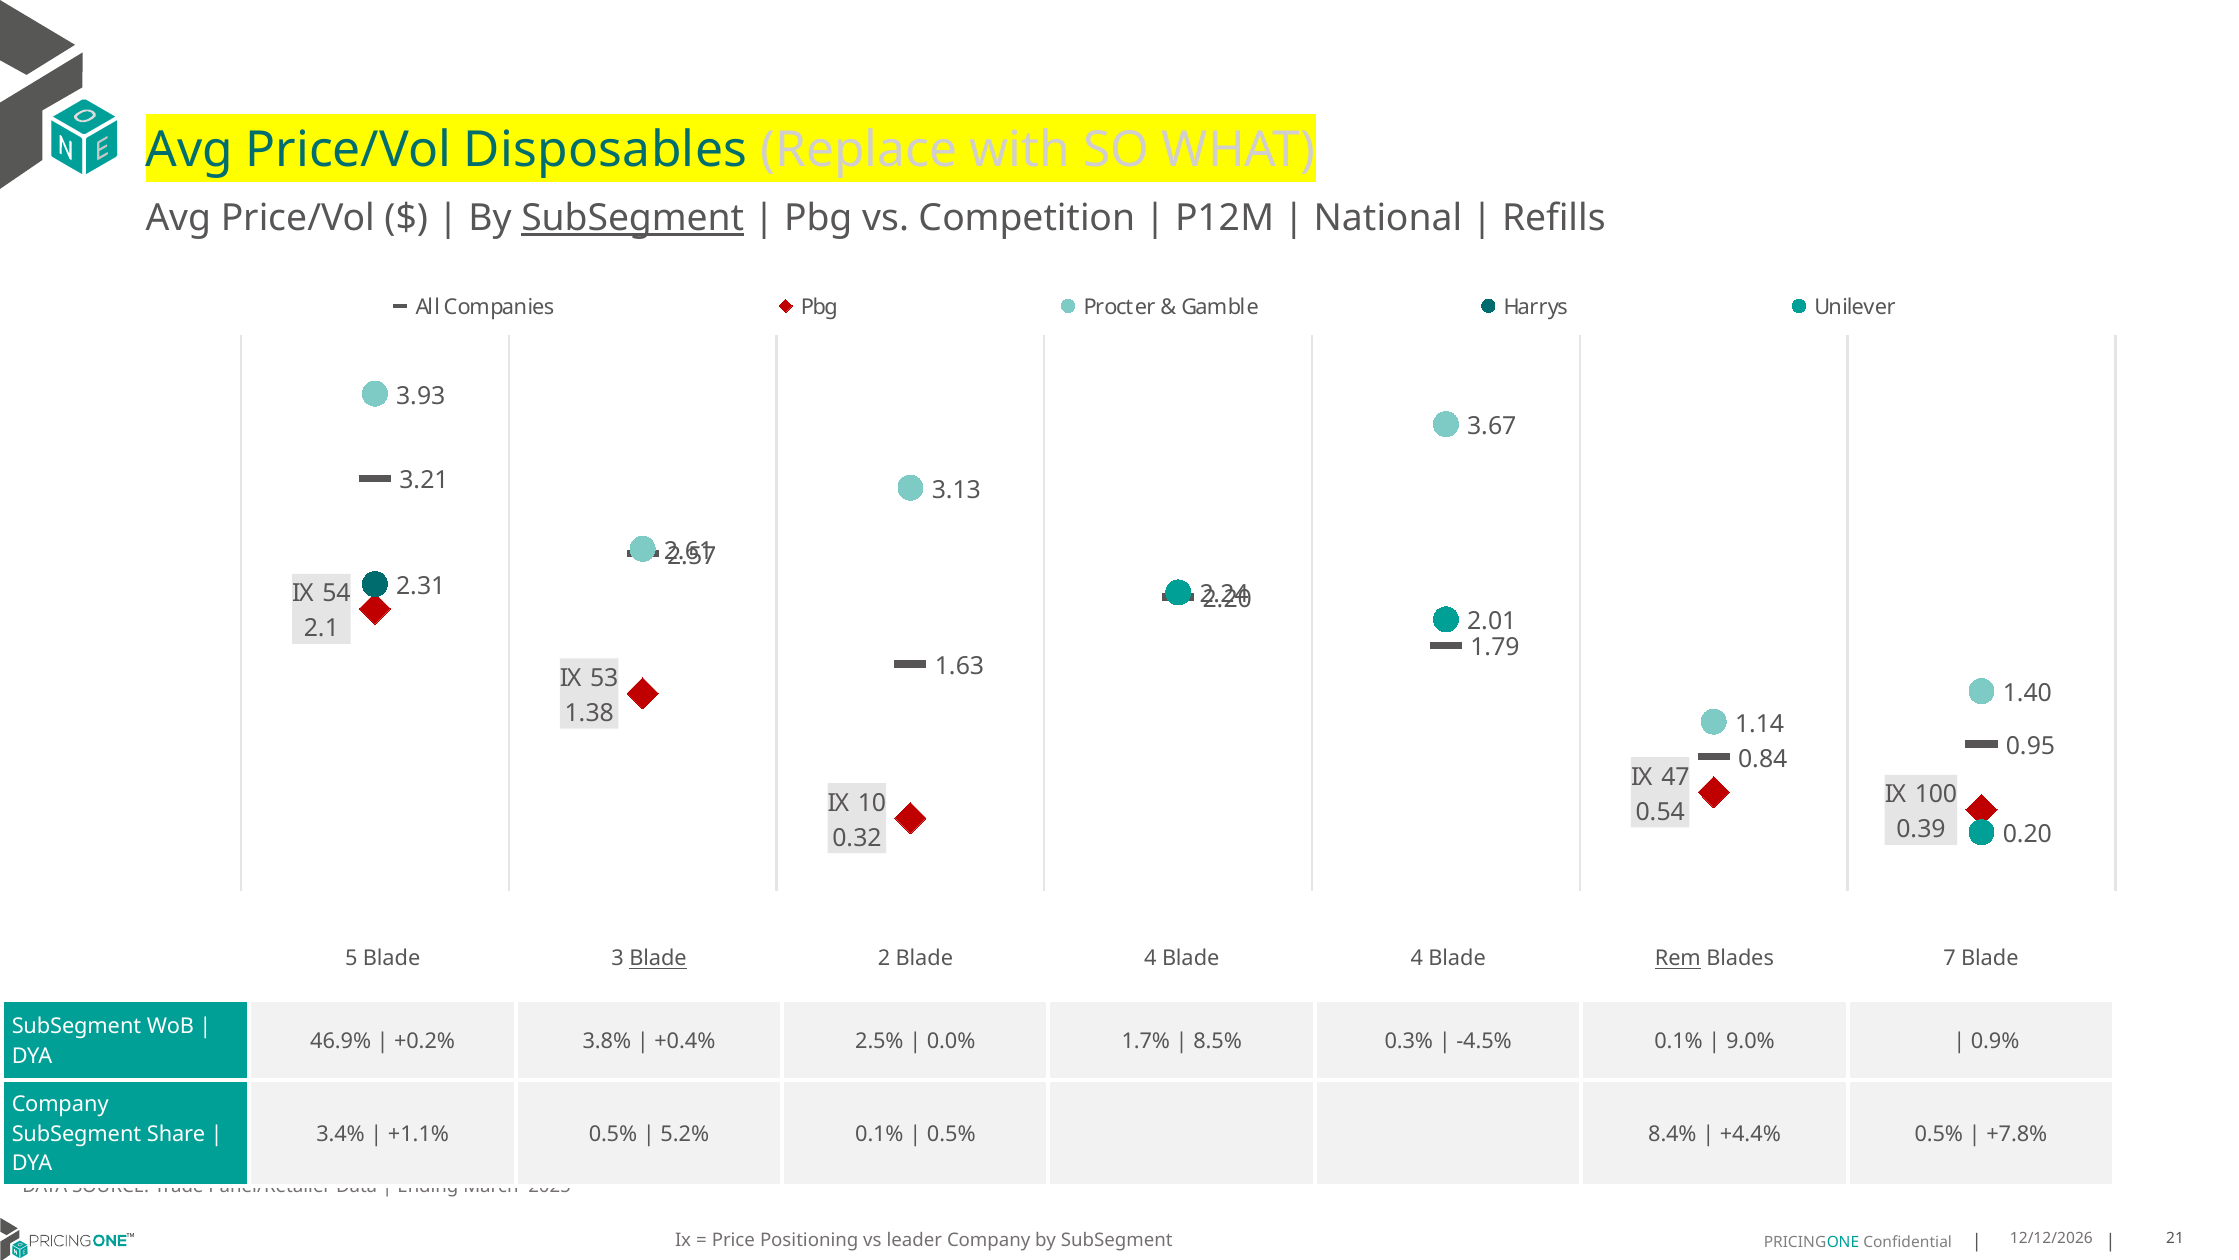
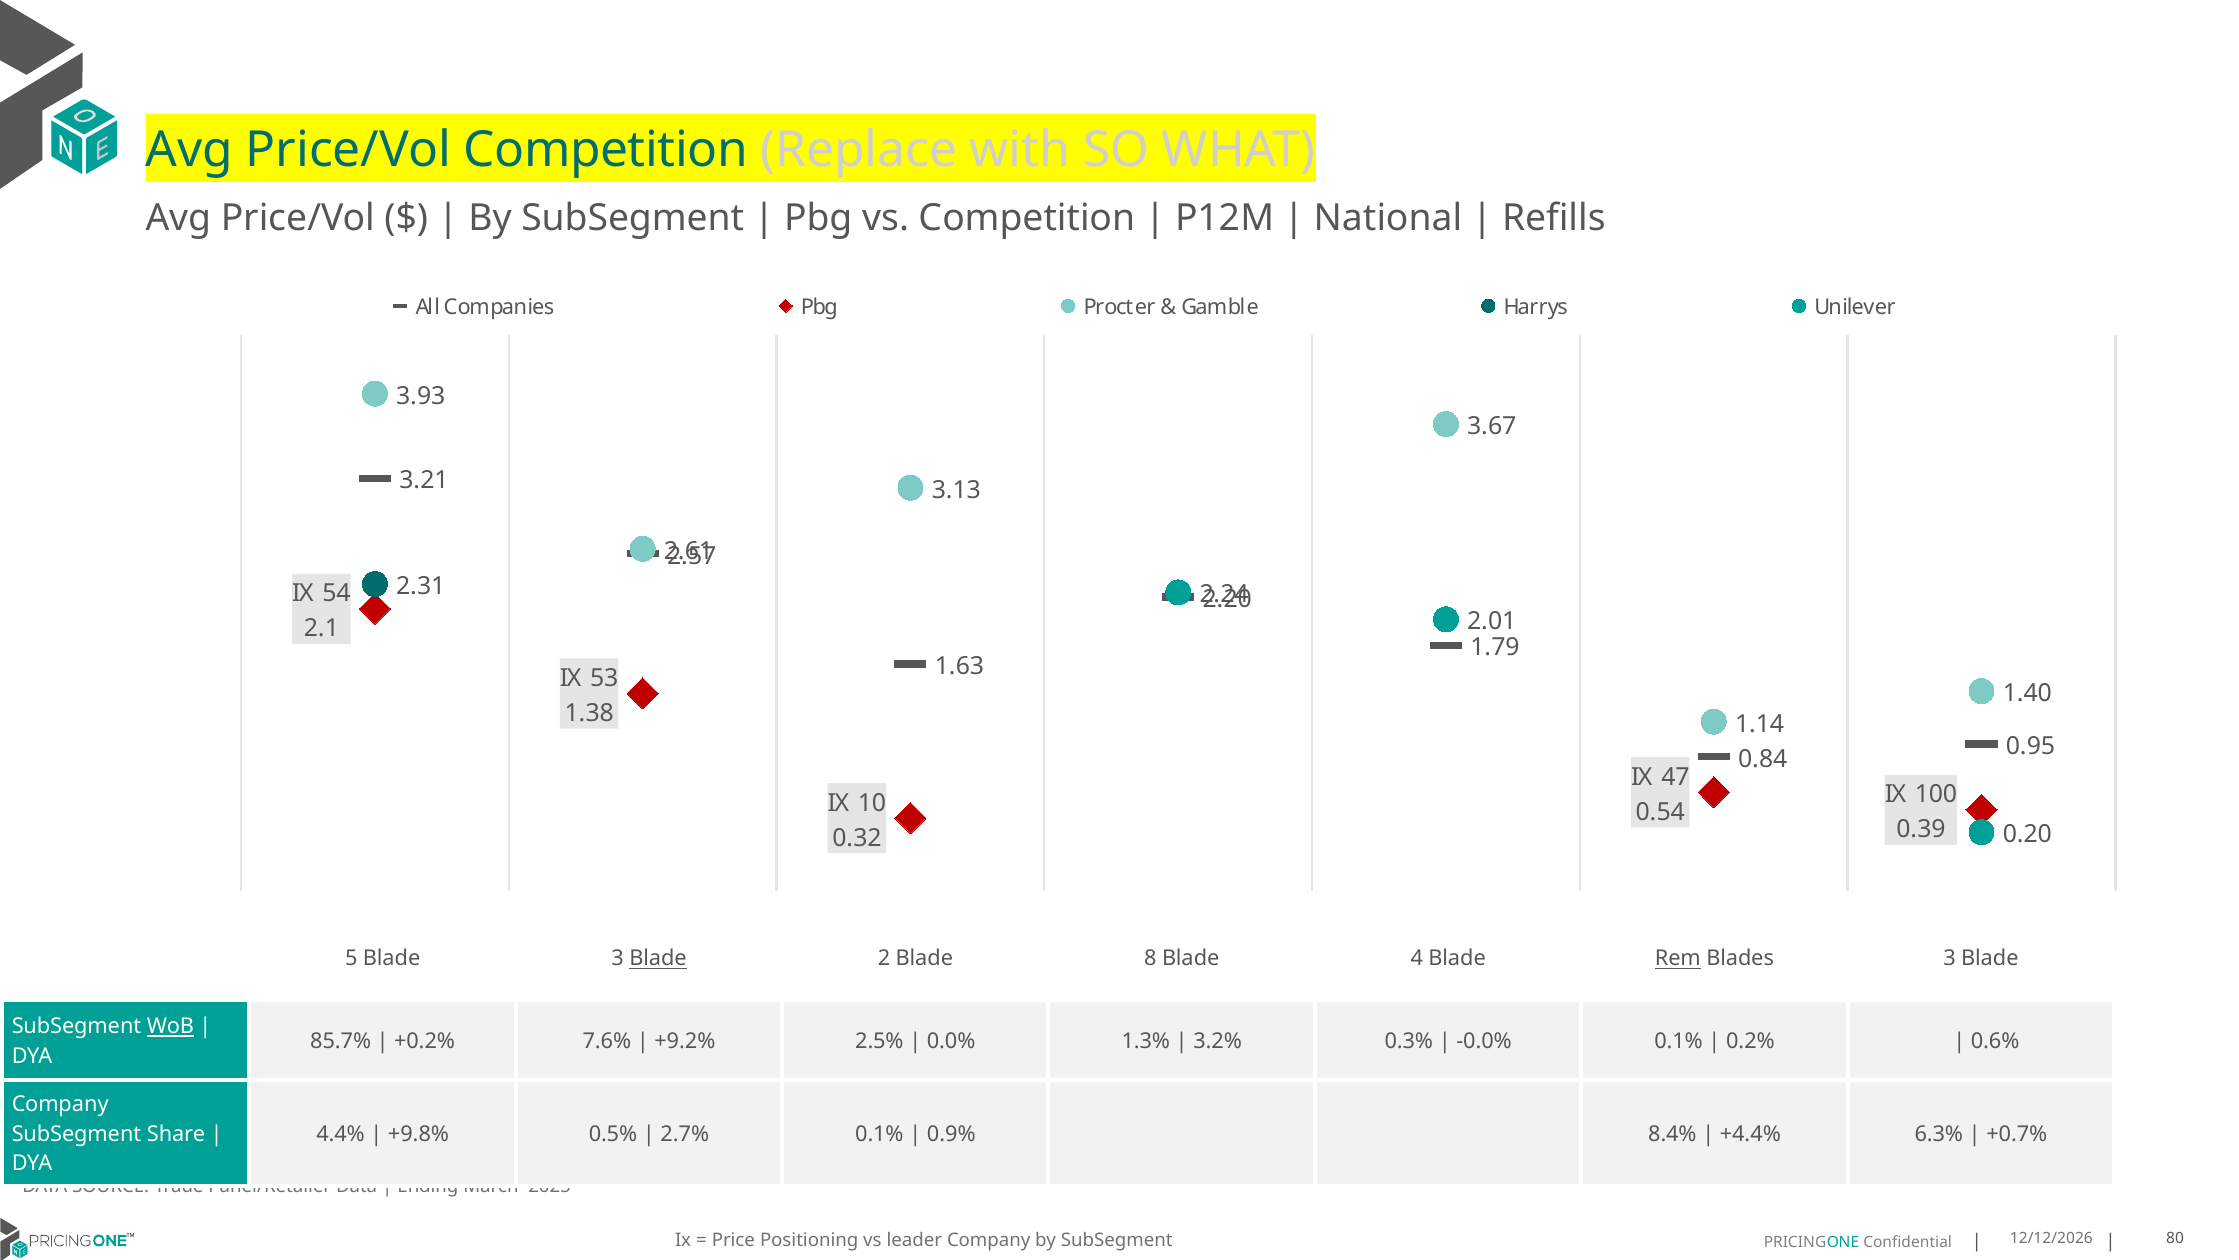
Price/Vol Disposables: Disposables -> Competition
SubSegment at (633, 218) underline: present -> none
2 Blade 4: 4 -> 8
Blades 7: 7 -> 3
WoB underline: none -> present
46.9%: 46.9% -> 85.7%
3.8%: 3.8% -> 7.6%
+0.4%: +0.4% -> +9.2%
1.7%: 1.7% -> 1.3%
8.5%: 8.5% -> 3.2%
-4.5%: -4.5% -> -0.0%
9.0%: 9.0% -> 0.2%
0.9%: 0.9% -> 0.6%
3.4%: 3.4% -> 4.4%
+1.1%: +1.1% -> +9.8%
5.2%: 5.2% -> 2.7%
0.5% at (951, 1134): 0.5% -> 0.9%
+4.4% 0.5%: 0.5% -> 6.3%
+7.8%: +7.8% -> +0.7%
21: 21 -> 80
